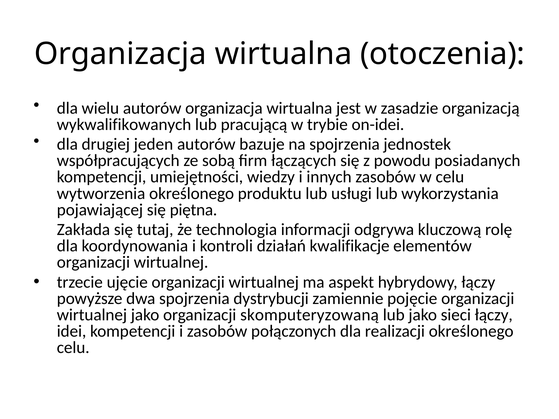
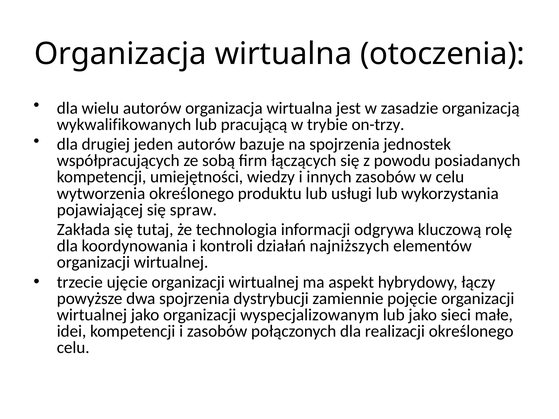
on-idei: on-idei -> on-trzy
piętna: piętna -> spraw
kwalifikacje: kwalifikacje -> najniższych
skomputeryzowaną: skomputeryzowaną -> wyspecjalizowanym
sieci łączy: łączy -> małe
